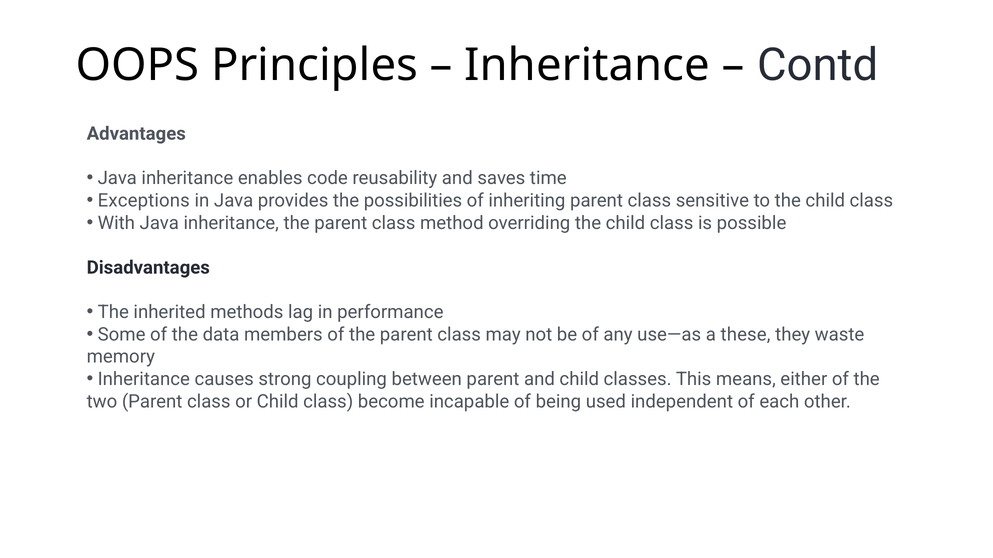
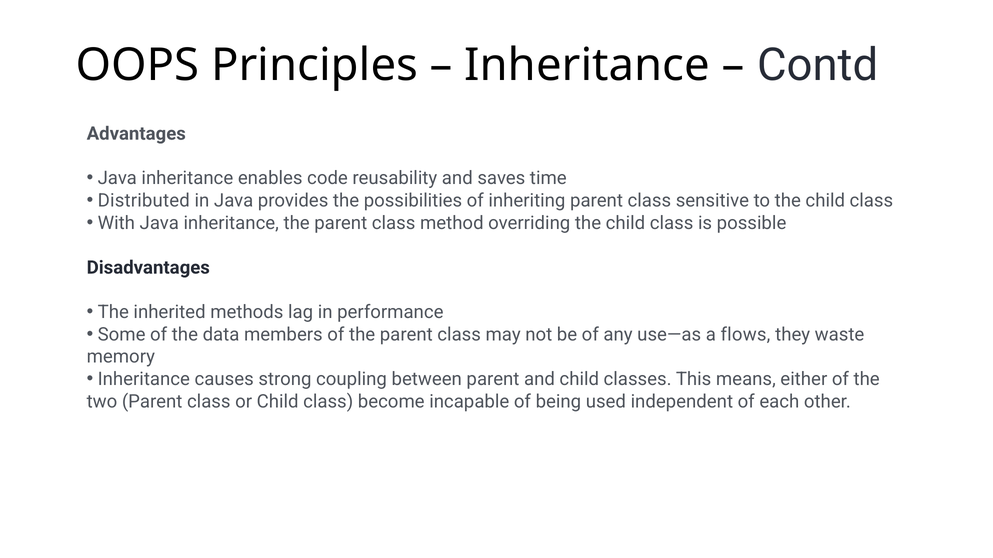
Exceptions: Exceptions -> Distributed
these: these -> flows
